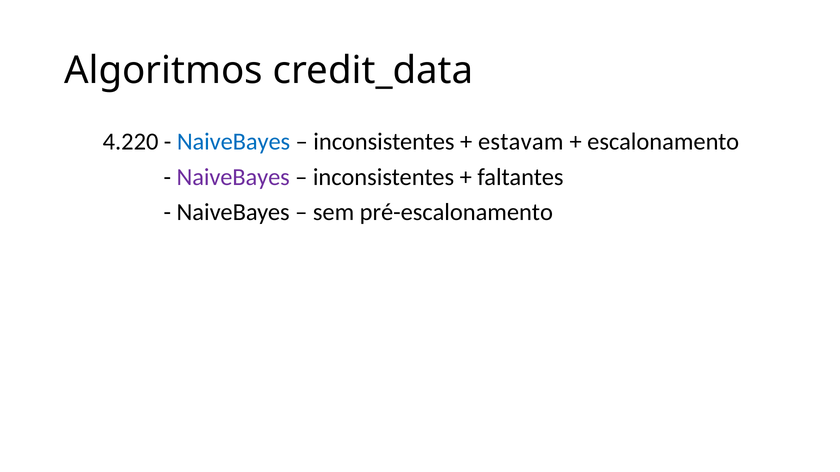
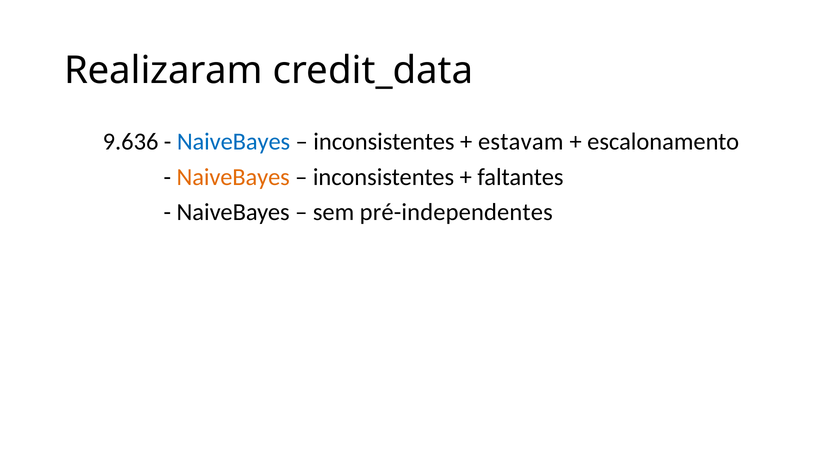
Algoritmos: Algoritmos -> Realizaram
4.220: 4.220 -> 9.636
NaiveBayes at (233, 177) colour: purple -> orange
pré-escalonamento: pré-escalonamento -> pré-independentes
